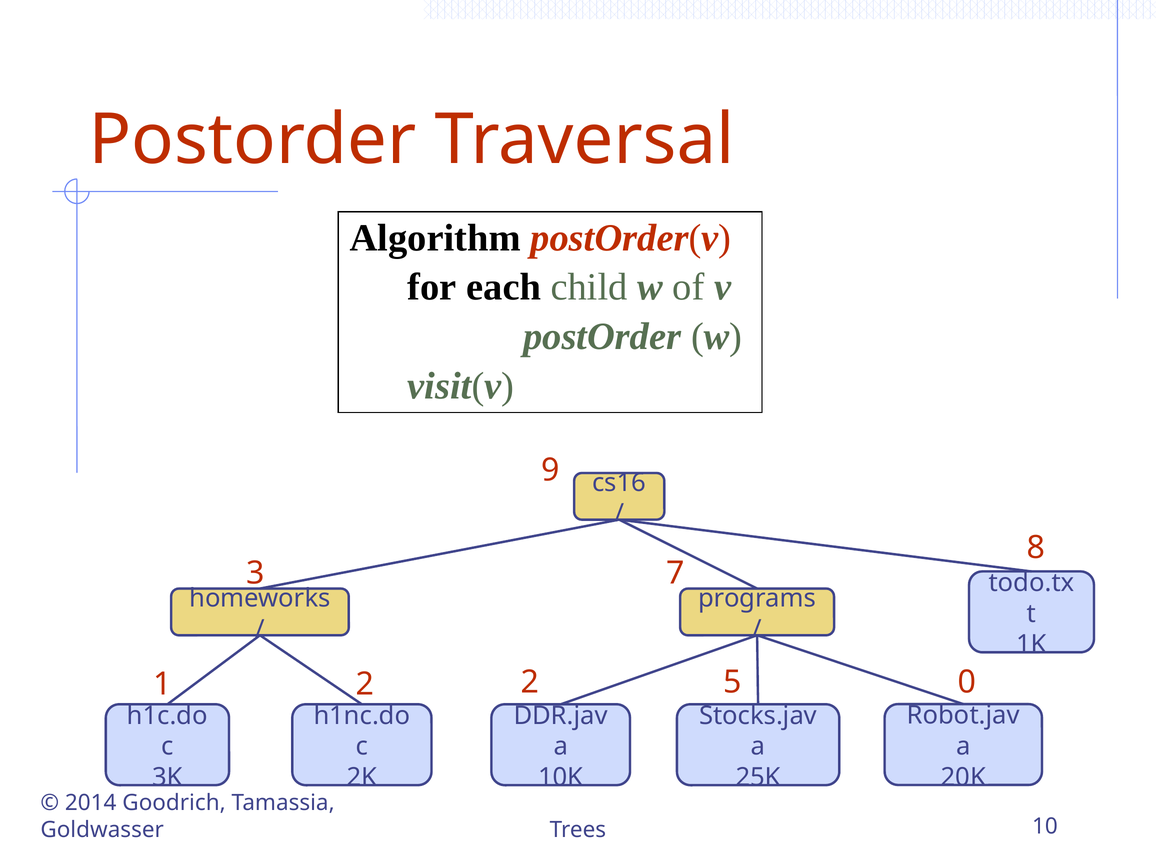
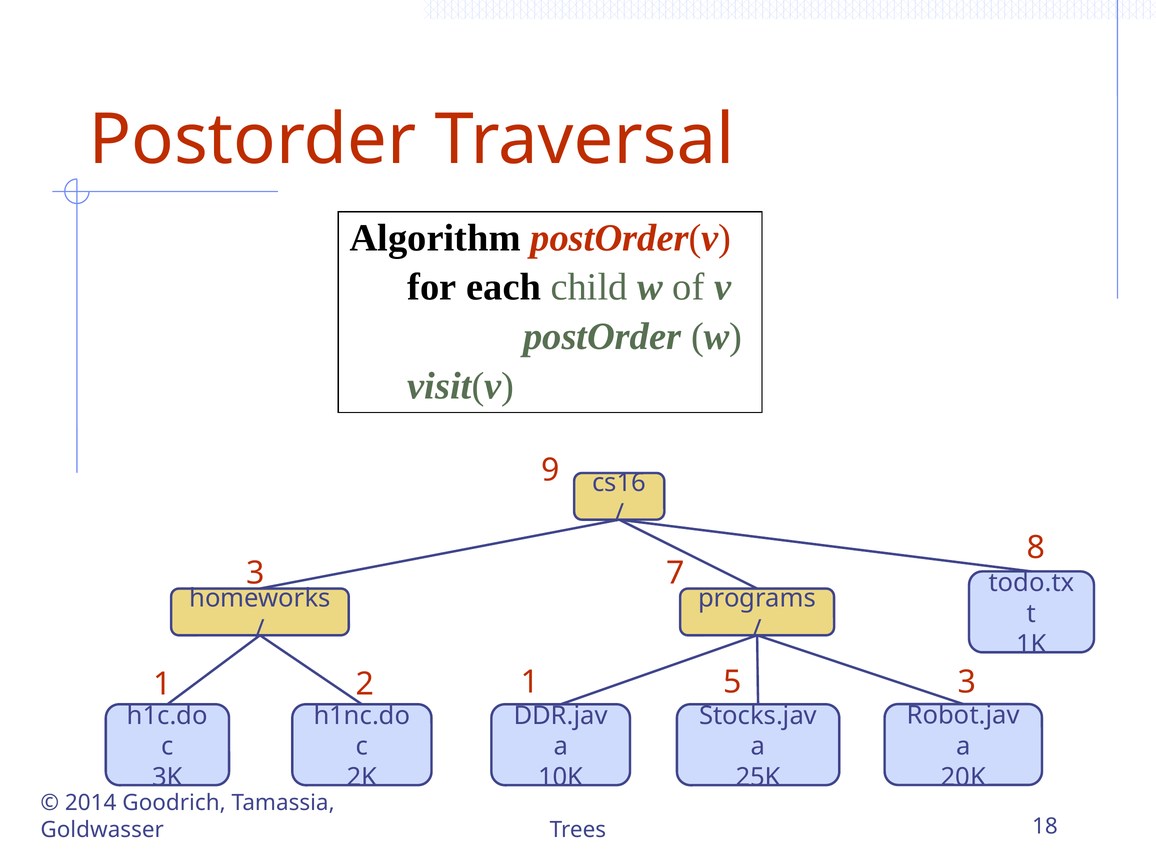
2 2: 2 -> 1
5 0: 0 -> 3
10: 10 -> 18
